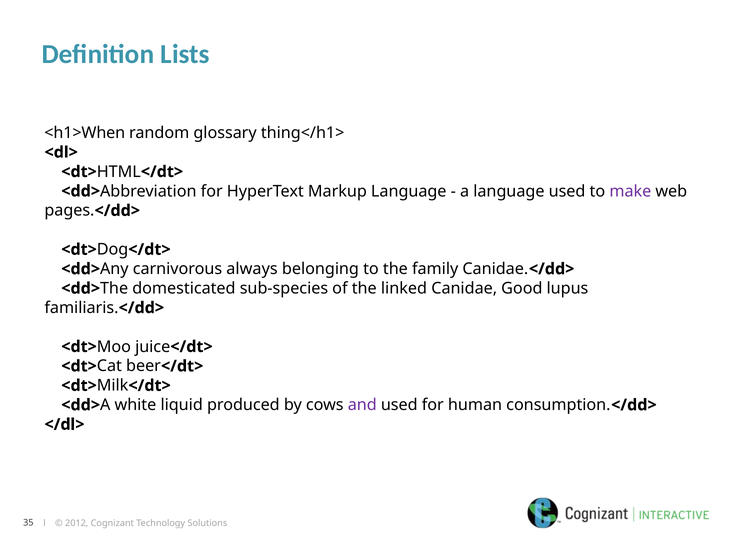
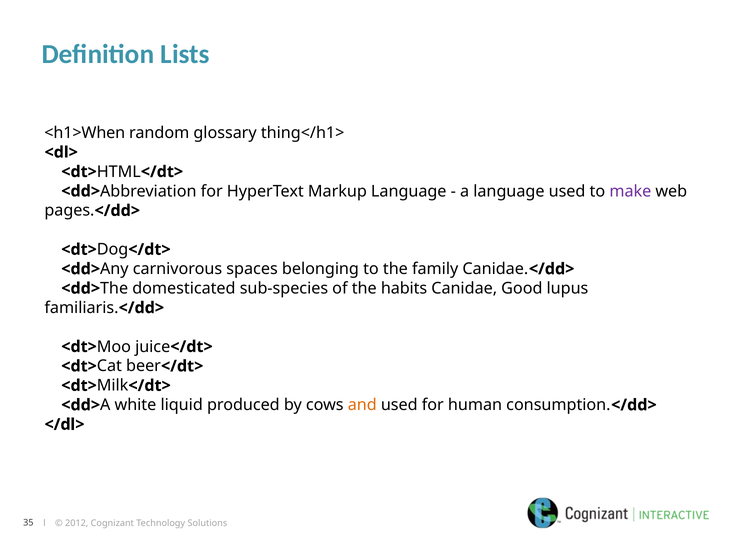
always: always -> spaces
linked: linked -> habits
and colour: purple -> orange
